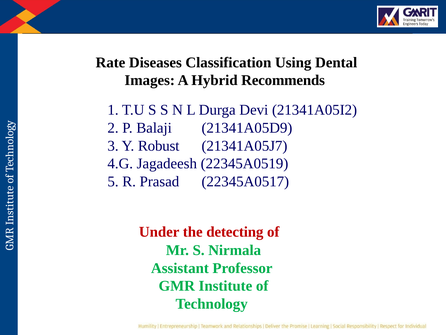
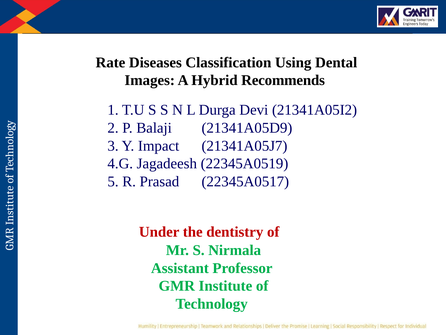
Robust: Robust -> Impact
detecting: detecting -> dentistry
